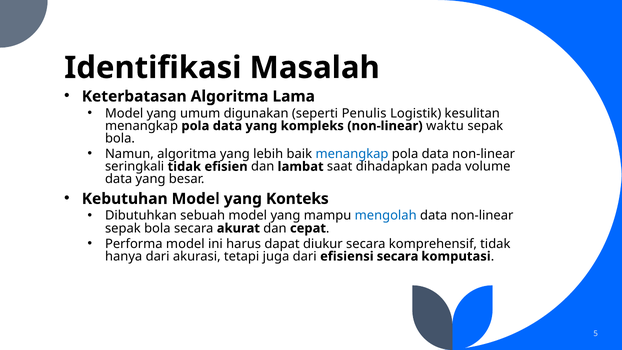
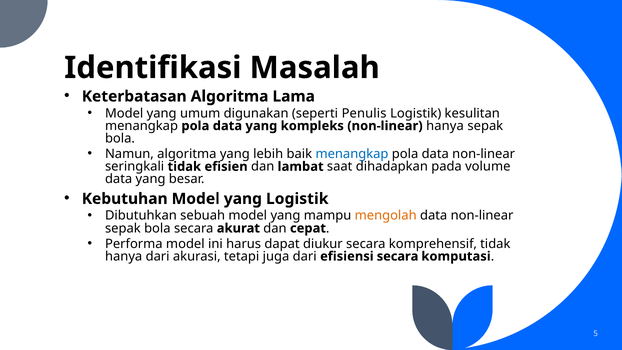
non-linear waktu: waktu -> hanya
yang Konteks: Konteks -> Logistik
mengolah colour: blue -> orange
